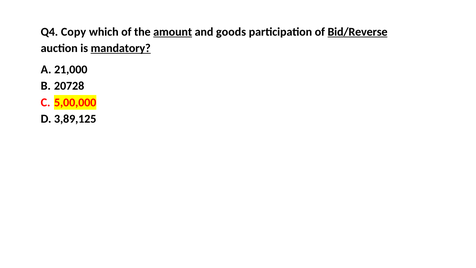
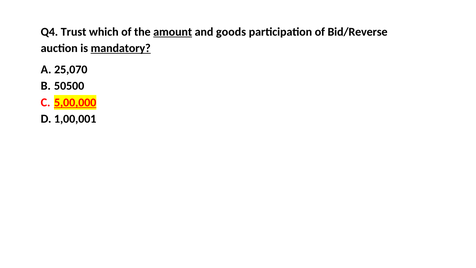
Copy: Copy -> Trust
Bid/Reverse underline: present -> none
21,000: 21,000 -> 25,070
20728: 20728 -> 50500
5,00,000 underline: none -> present
3,89,125: 3,89,125 -> 1,00,001
